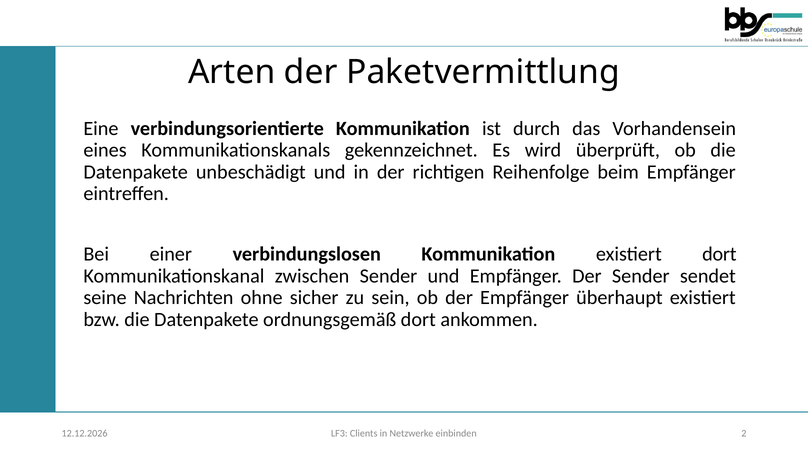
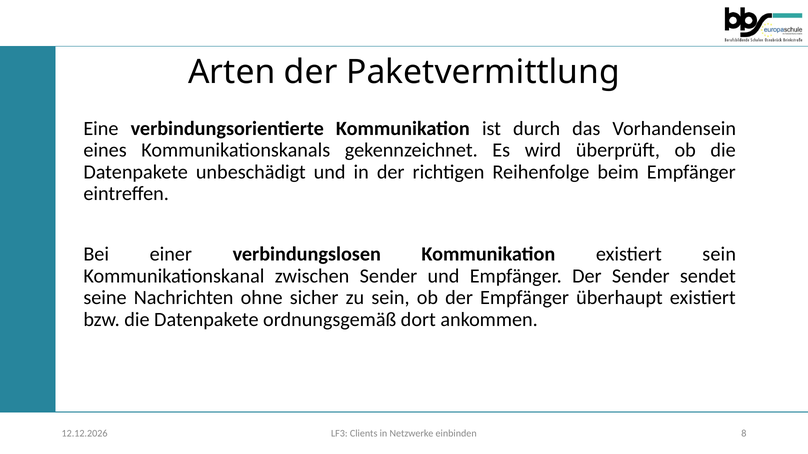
existiert dort: dort -> sein
2: 2 -> 8
